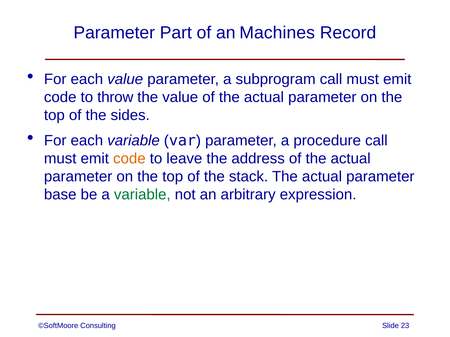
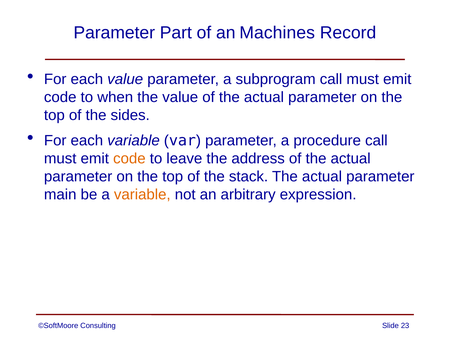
throw: throw -> when
base: base -> main
variable at (142, 195) colour: green -> orange
